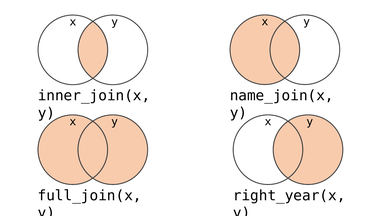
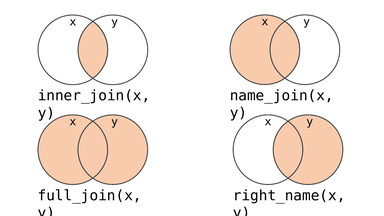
right_year(x: right_year(x -> right_name(x
